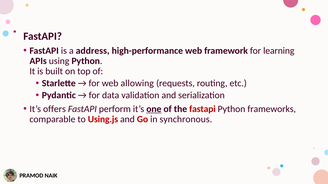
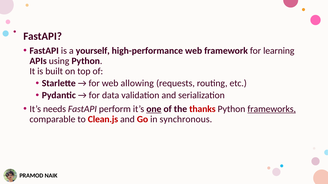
address: address -> yourself
offers: offers -> needs
the fastapi: fastapi -> thanks
frameworks underline: none -> present
Using.js: Using.js -> Clean.js
